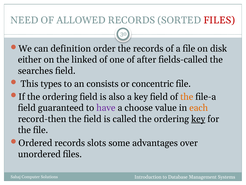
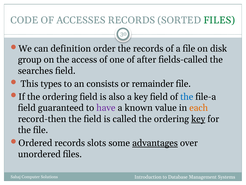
NEED: NEED -> CODE
ALLOWED: ALLOWED -> ACCESSES
FILES at (219, 20) colour: red -> green
either: either -> group
linked: linked -> access
concentric: concentric -> remainder
the at (187, 96) colour: orange -> blue
choose: choose -> known
advantages underline: none -> present
